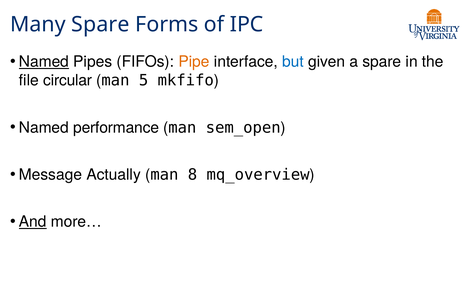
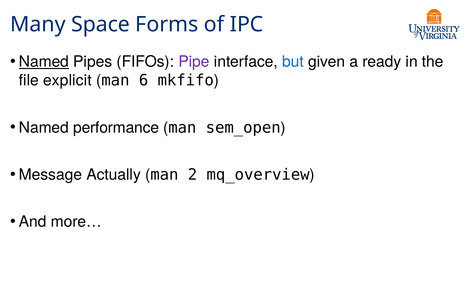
Many Spare: Spare -> Space
Pipe colour: orange -> purple
a spare: spare -> ready
circular: circular -> explicit
5: 5 -> 6
8: 8 -> 2
And underline: present -> none
